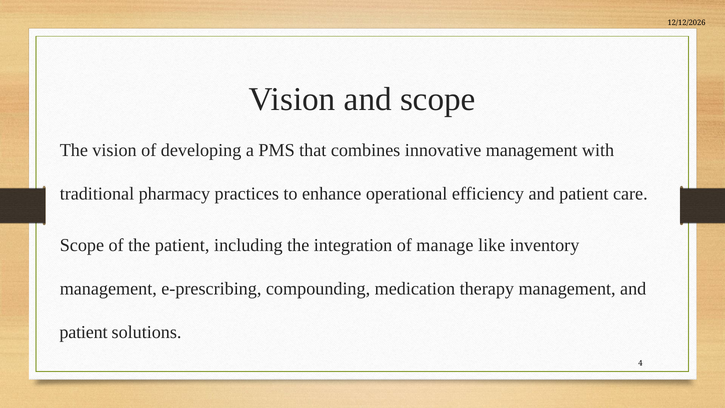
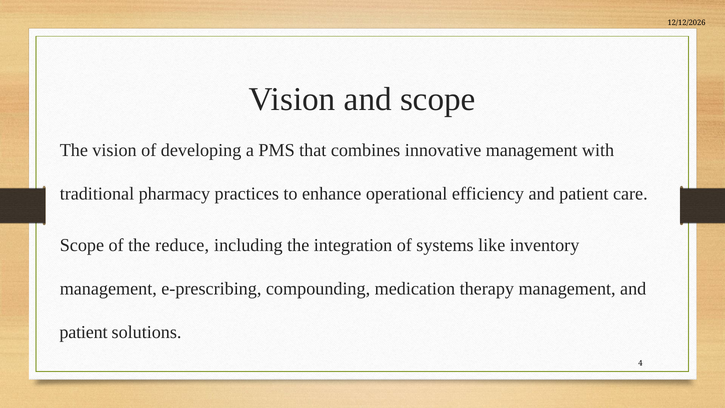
the patient: patient -> reduce
manage: manage -> systems
